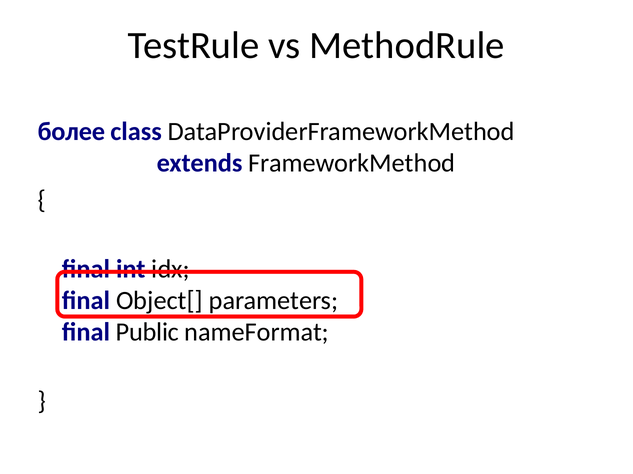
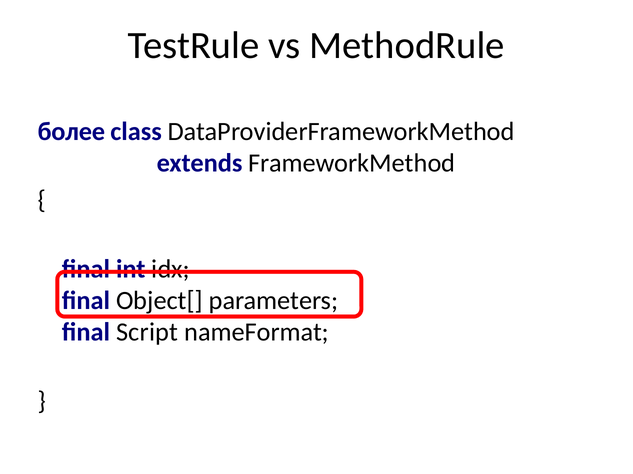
Public: Public -> Script
